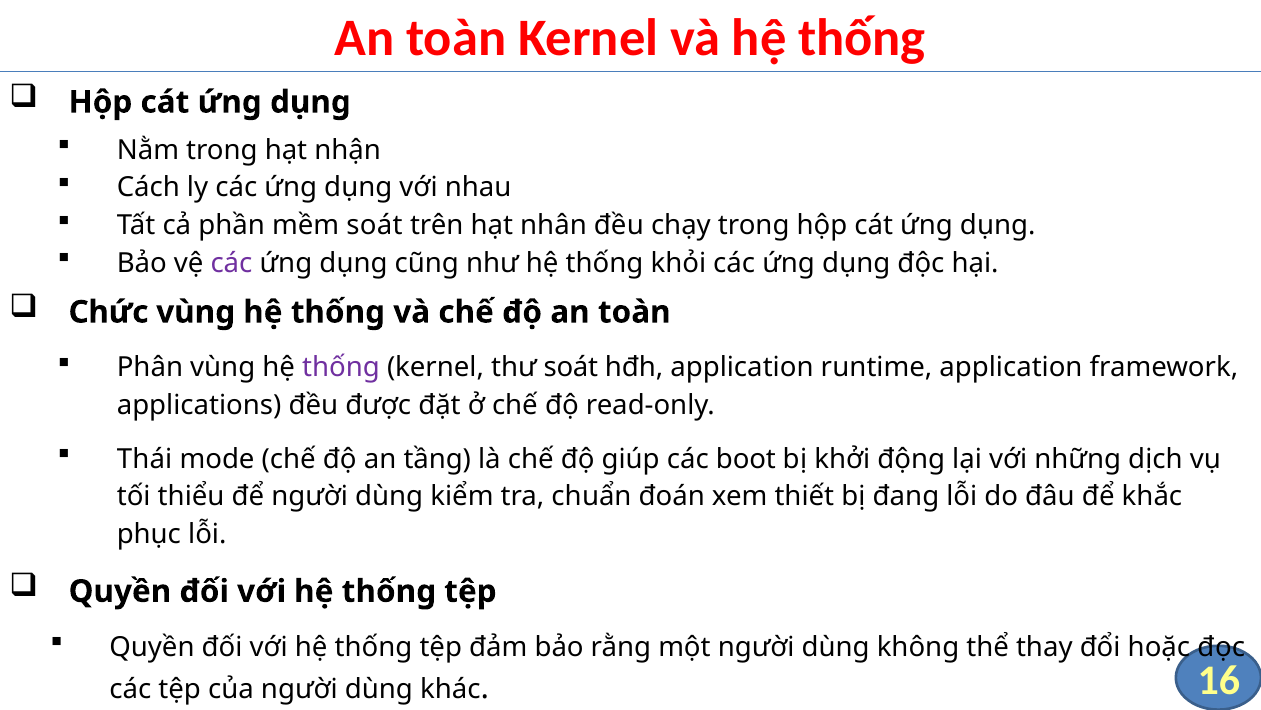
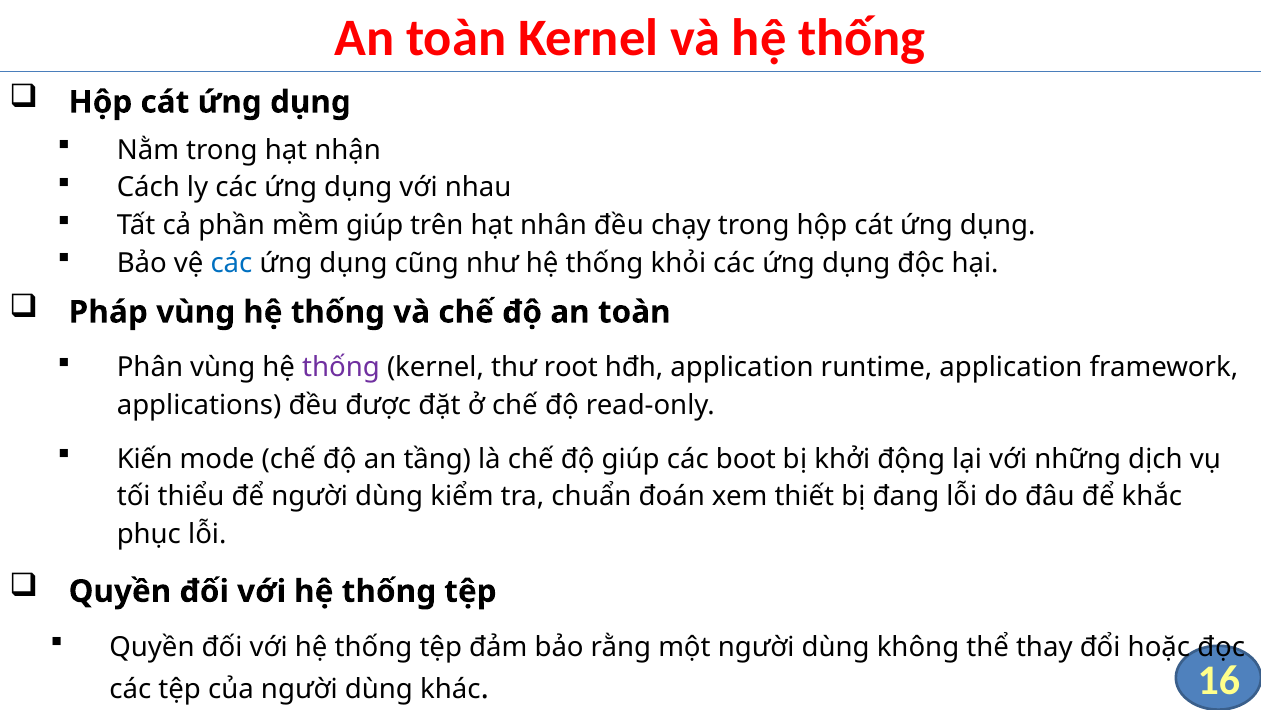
mềm soát: soát -> giúp
các at (231, 263) colour: purple -> blue
Chức: Chức -> Pháp
thư soát: soát -> root
Thái: Thái -> Kiến
